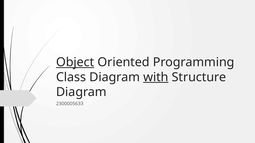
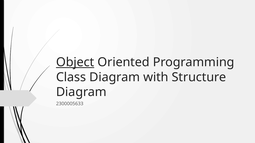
with underline: present -> none
